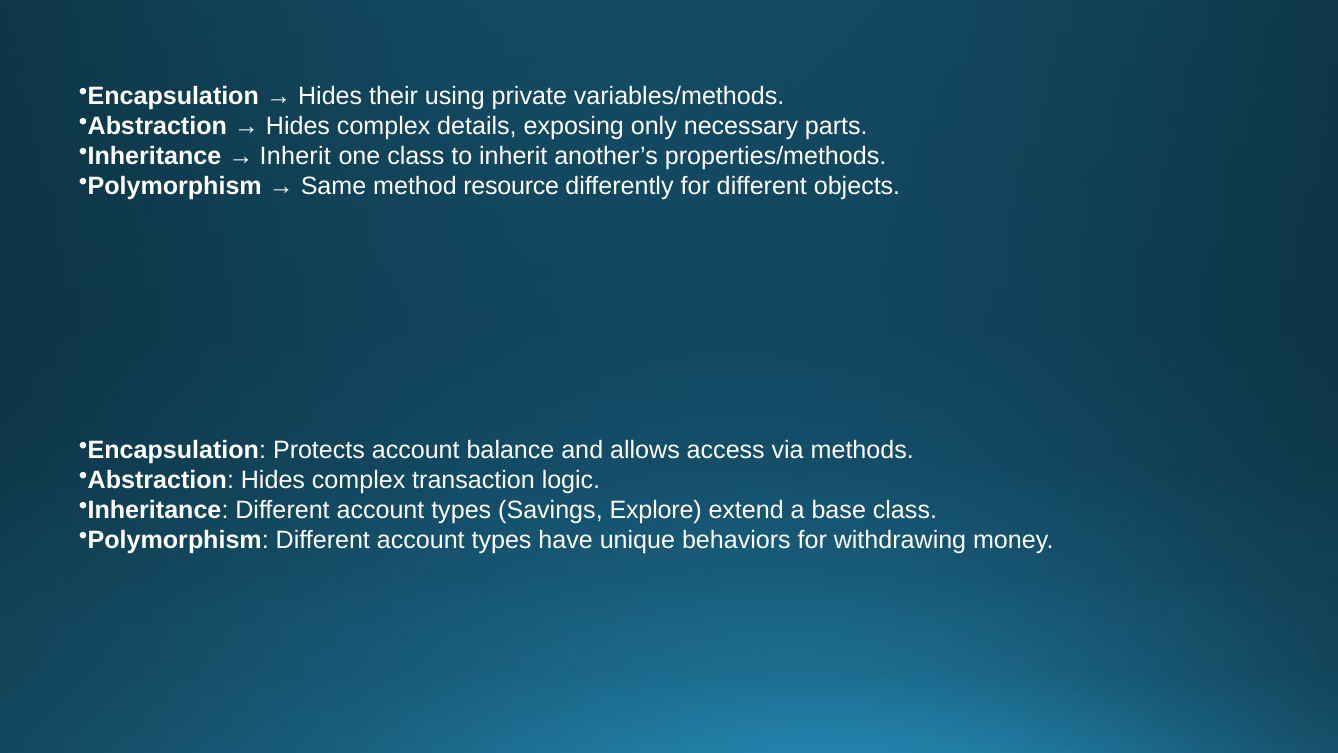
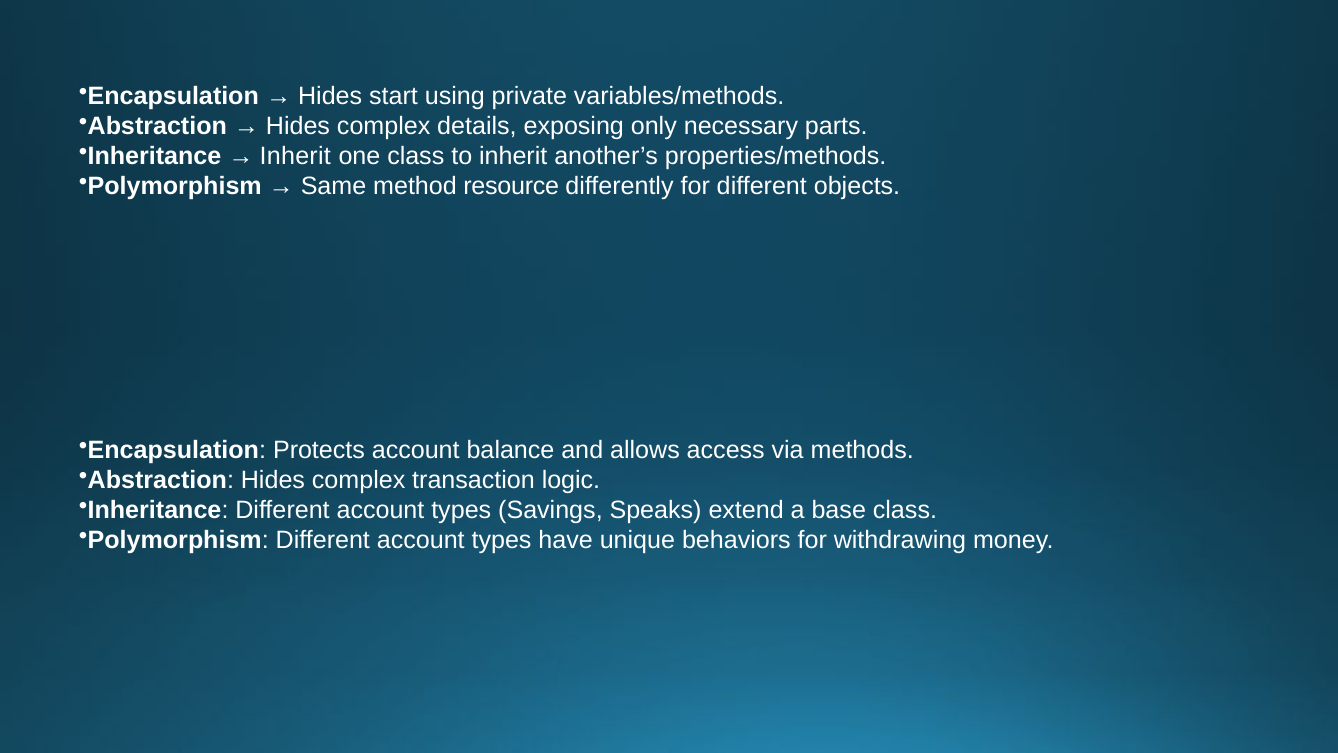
their: their -> start
Explore: Explore -> Speaks
